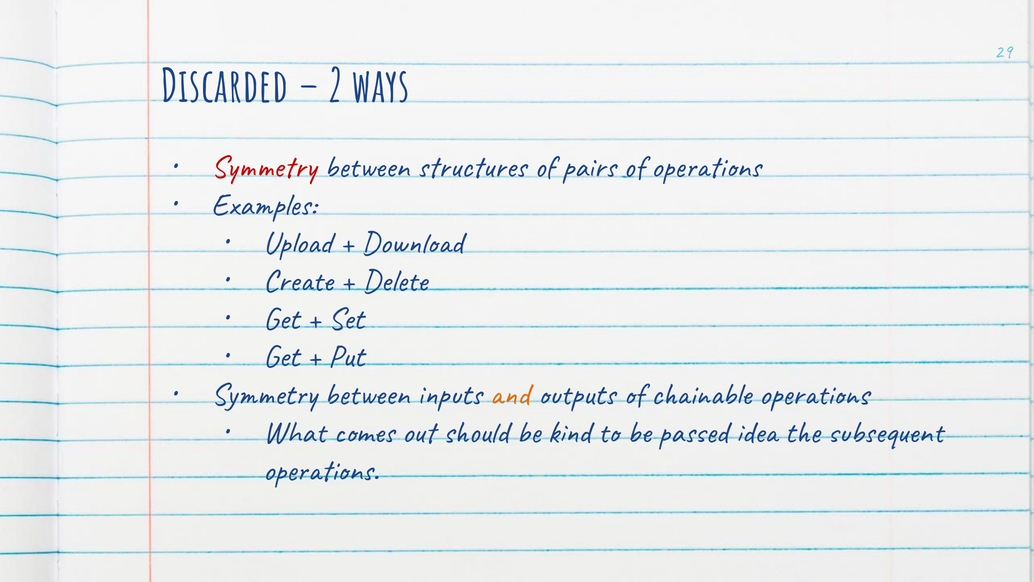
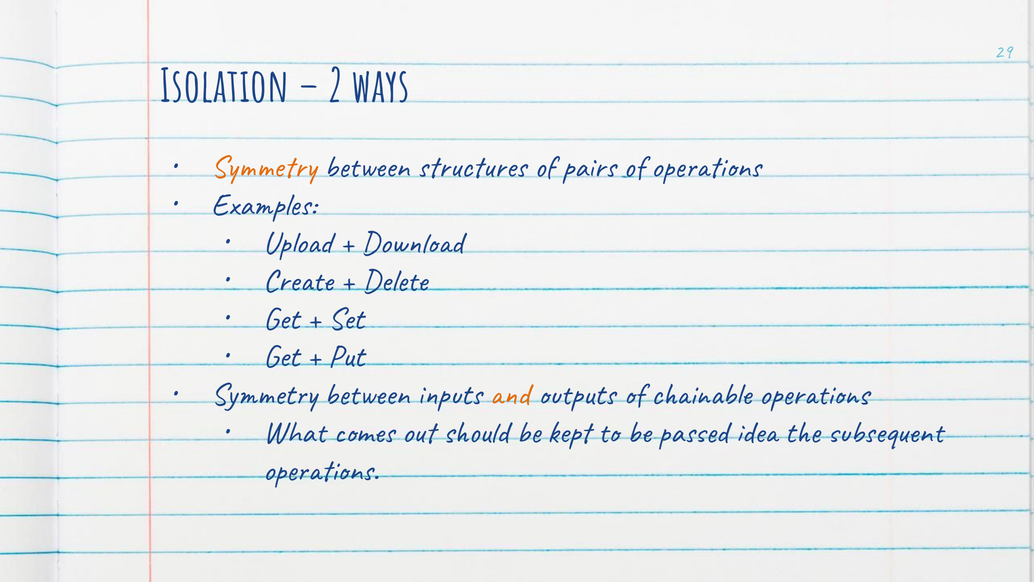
Discarded: Discarded -> Isolation
Symmetry at (264, 167) colour: red -> orange
kind: kind -> kept
